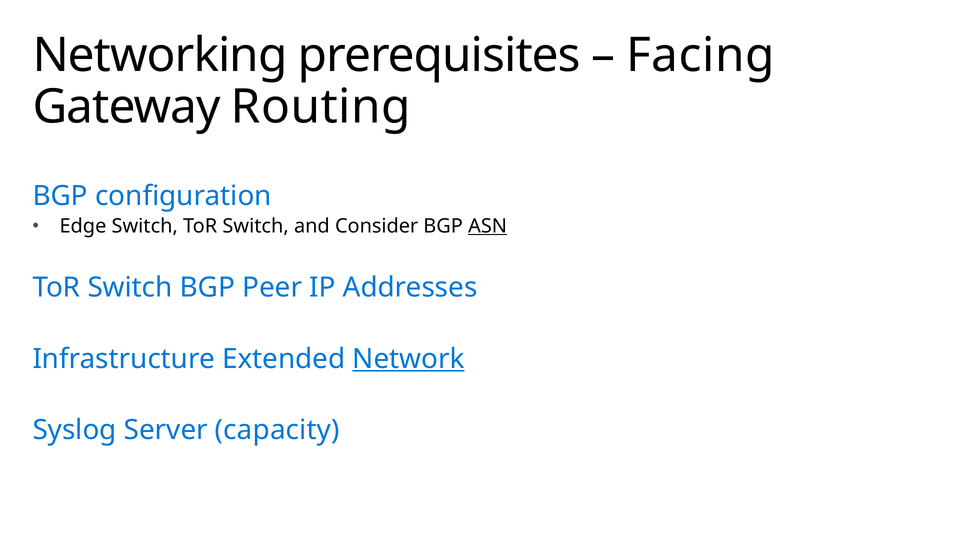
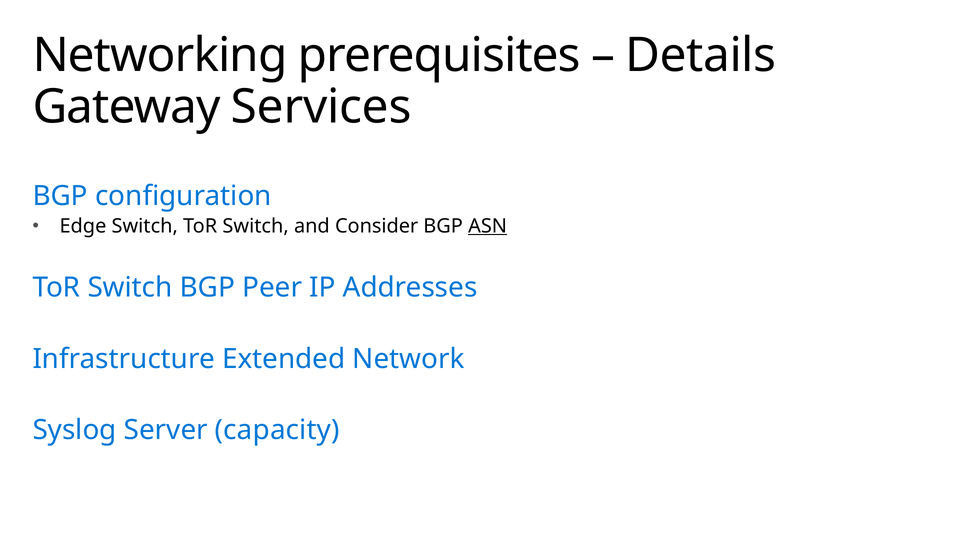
Facing: Facing -> Details
Routing: Routing -> Services
Network underline: present -> none
